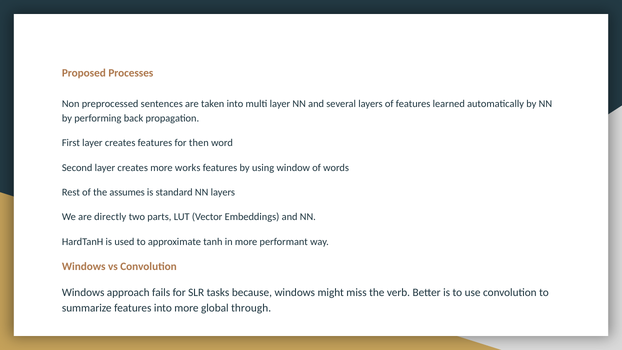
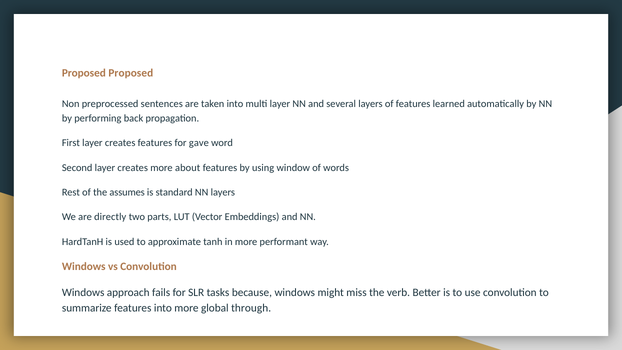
Proposed Processes: Processes -> Proposed
then: then -> gave
works: works -> about
